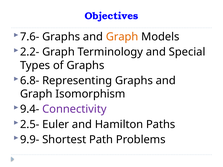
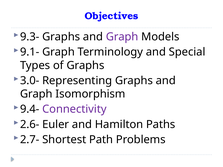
7.6-: 7.6- -> 9.3-
Graph at (122, 37) colour: orange -> purple
2.2-: 2.2- -> 9.1-
6.8-: 6.8- -> 3.0-
2.5-: 2.5- -> 2.6-
9.9-: 9.9- -> 2.7-
